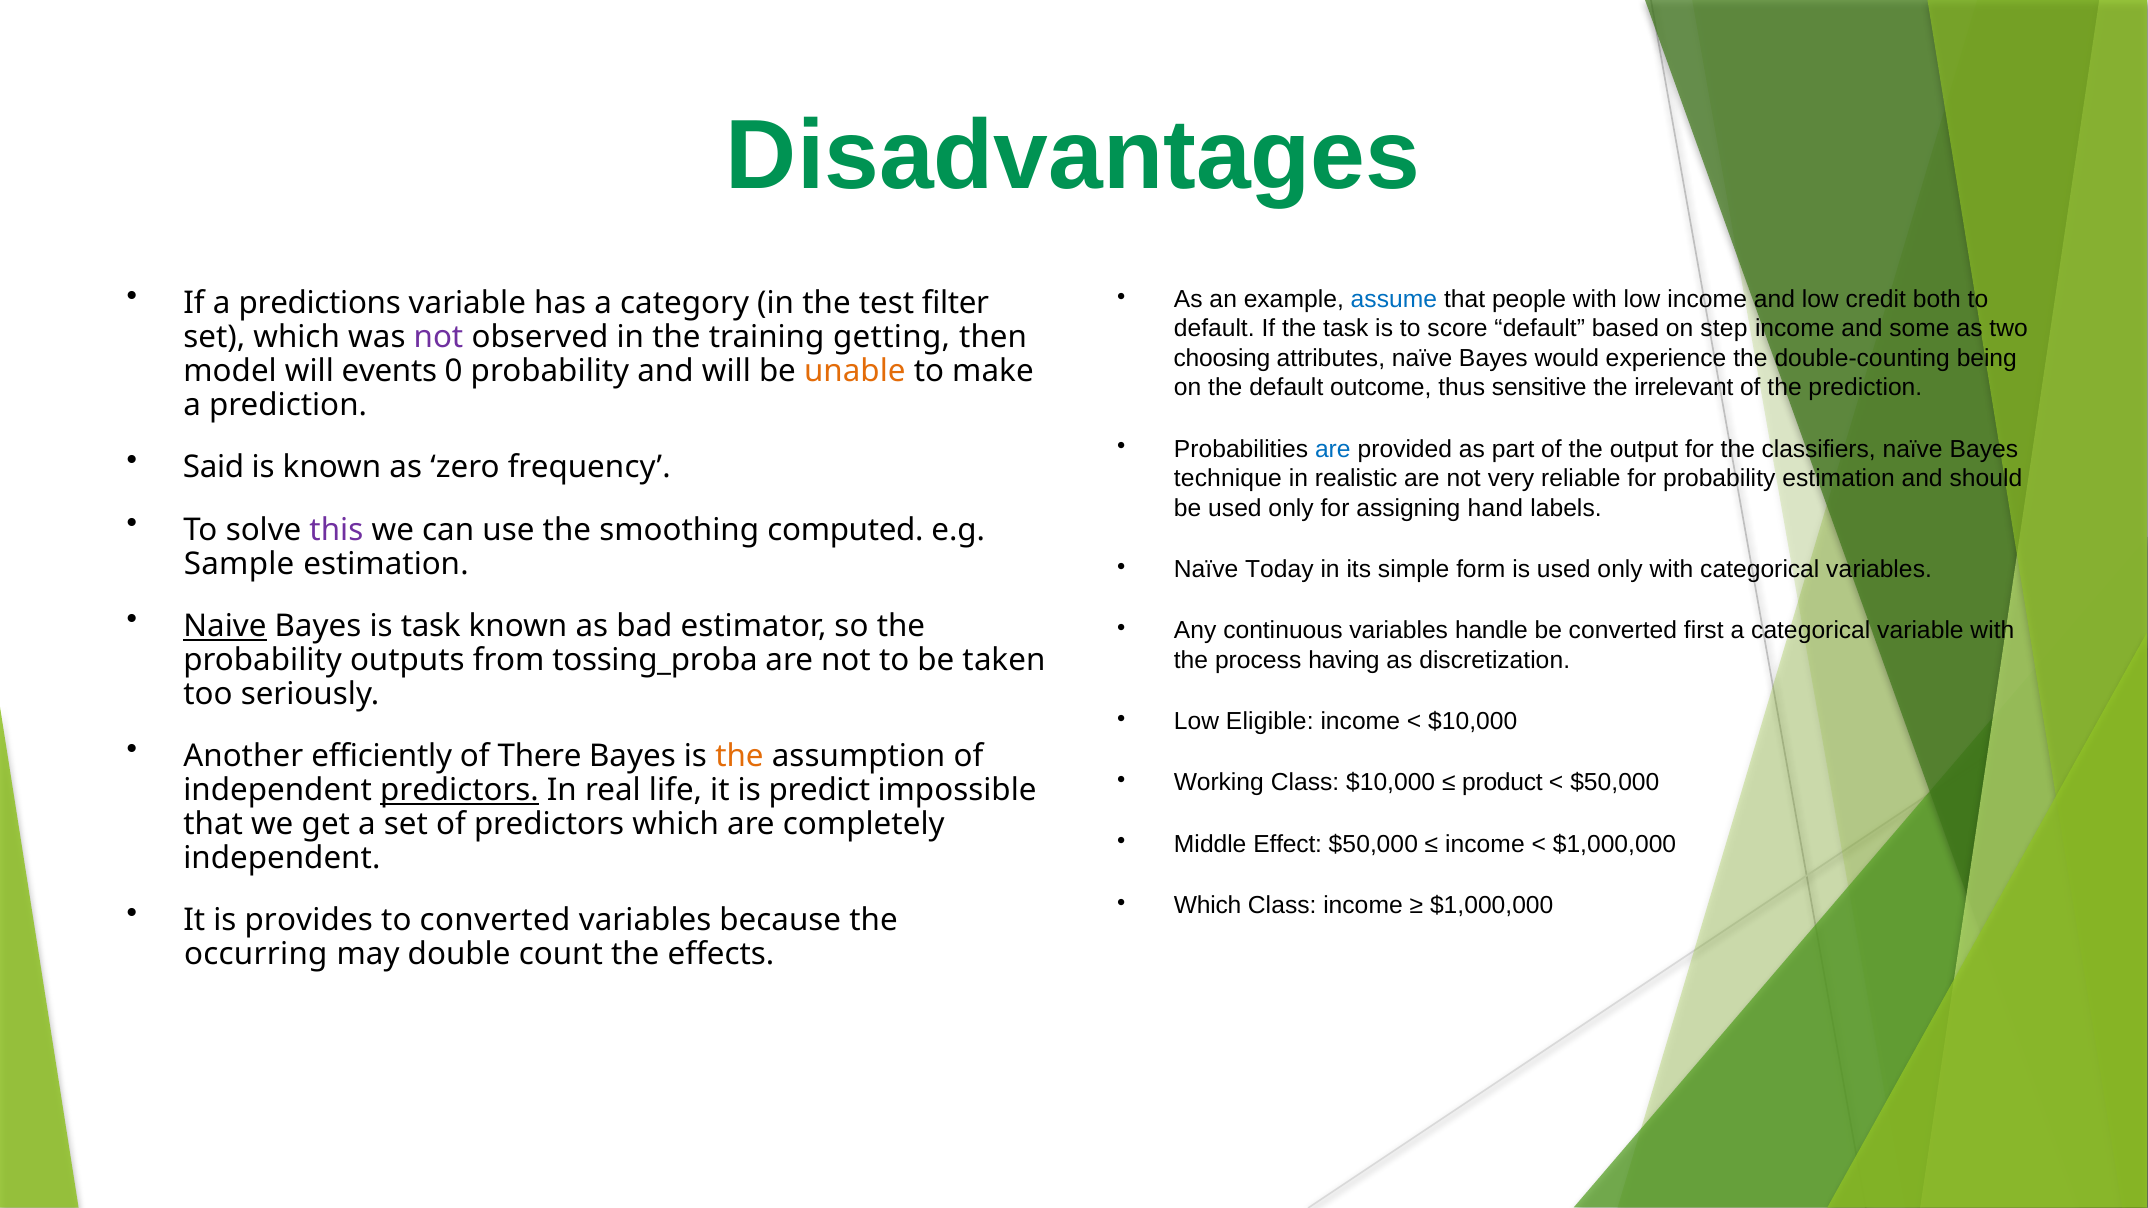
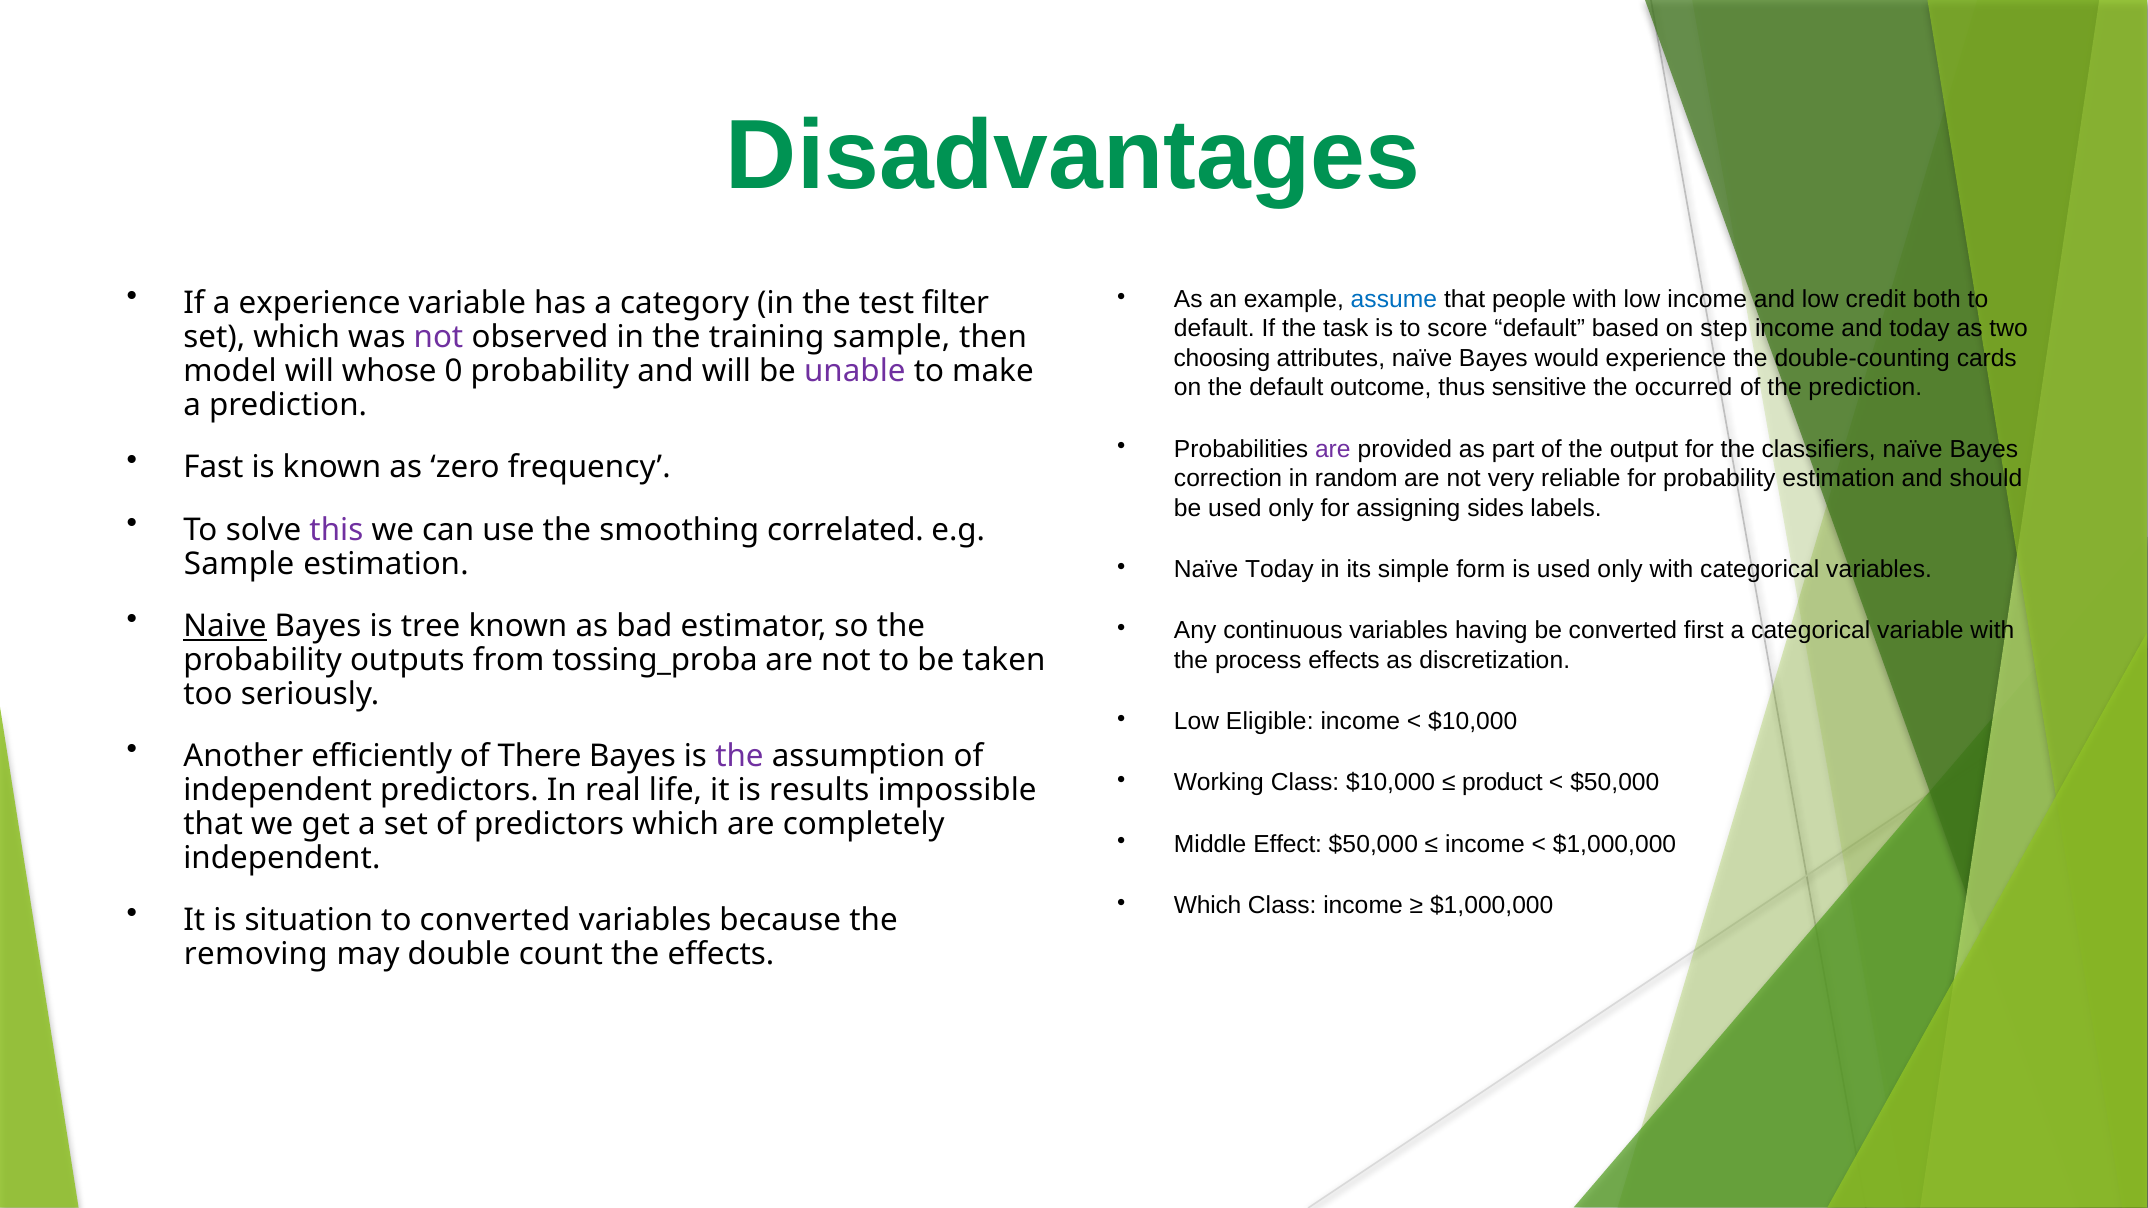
a predictions: predictions -> experience
and some: some -> today
training getting: getting -> sample
being: being -> cards
events: events -> whose
unable colour: orange -> purple
irrelevant: irrelevant -> occurred
are at (1333, 449) colour: blue -> purple
Said: Said -> Fast
technique: technique -> correction
realistic: realistic -> random
hand: hand -> sides
computed: computed -> correlated
is task: task -> tree
handle: handle -> having
process having: having -> effects
the at (739, 757) colour: orange -> purple
predictors at (459, 790) underline: present -> none
predict: predict -> results
provides: provides -> situation
occurring: occurring -> removing
